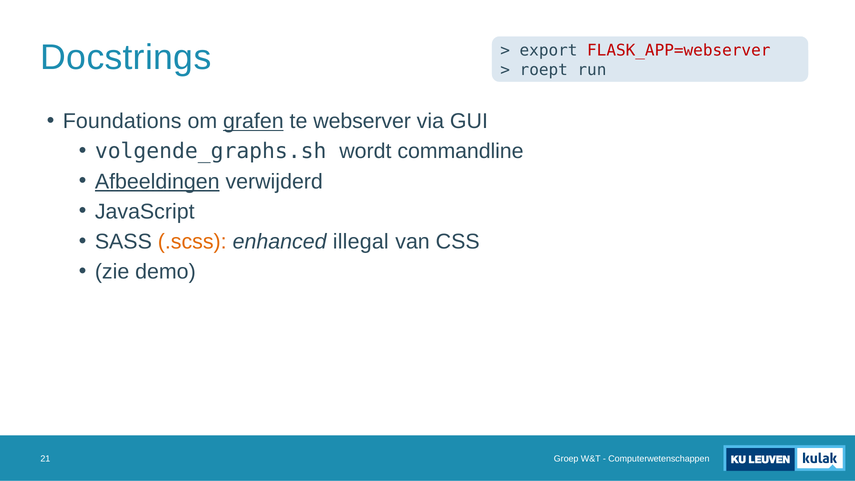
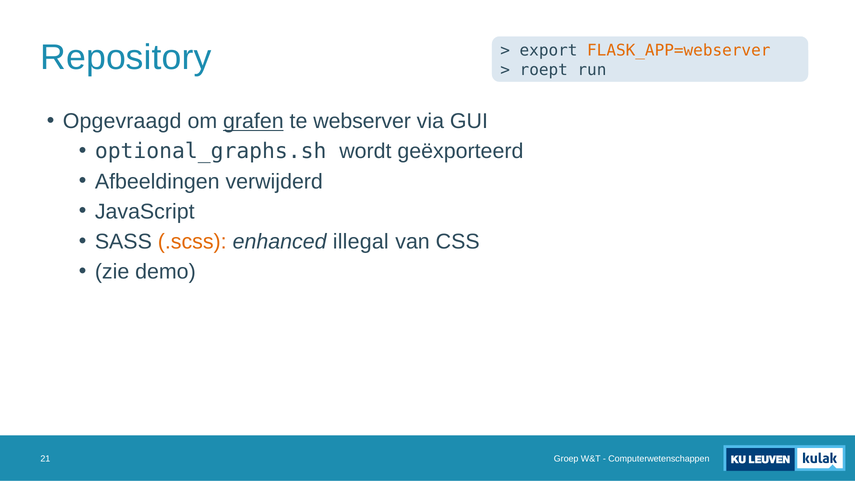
Docstrings: Docstrings -> Repository
FLASK_APP=webserver colour: red -> orange
Foundations: Foundations -> Opgevraagd
volgende_graphs.sh: volgende_graphs.sh -> optional_graphs.sh
commandline: commandline -> geëxporteerd
Afbeeldingen underline: present -> none
